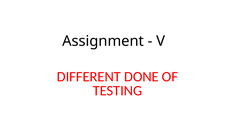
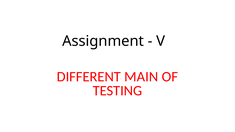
DONE: DONE -> MAIN
